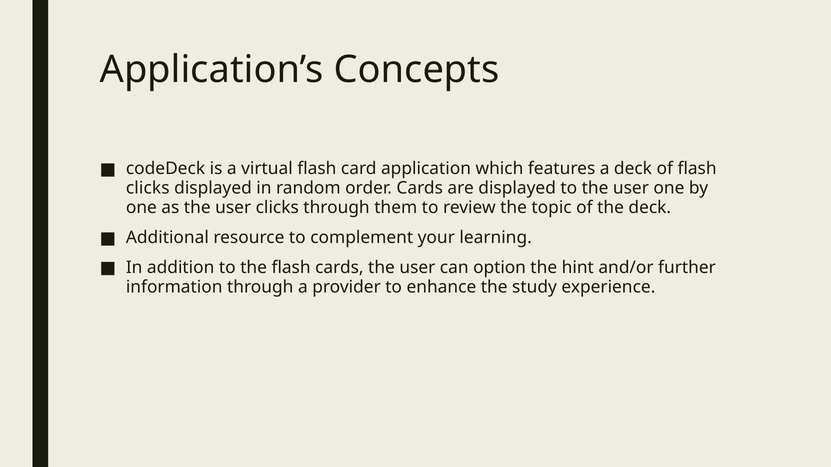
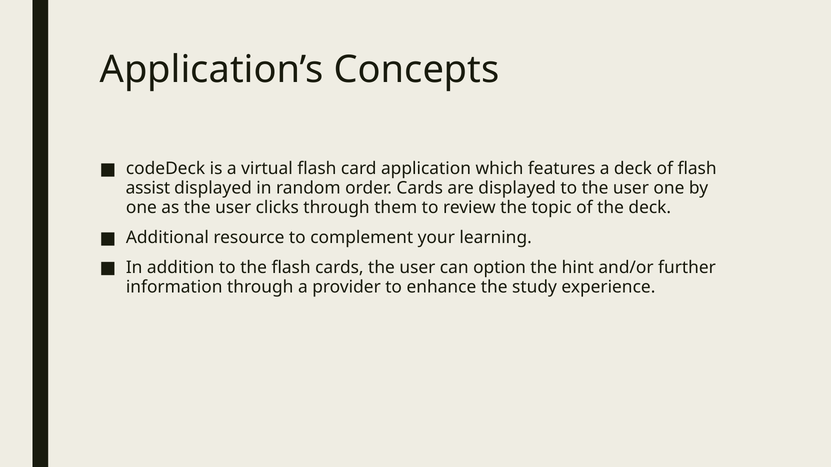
clicks at (148, 188): clicks -> assist
